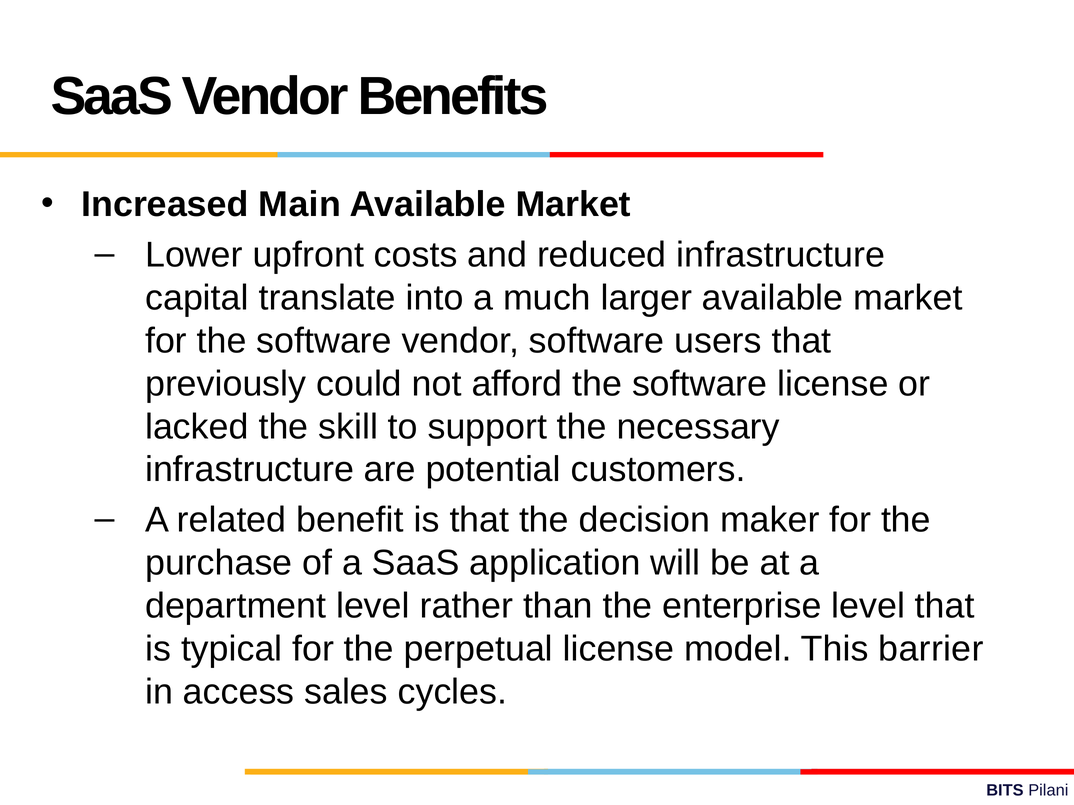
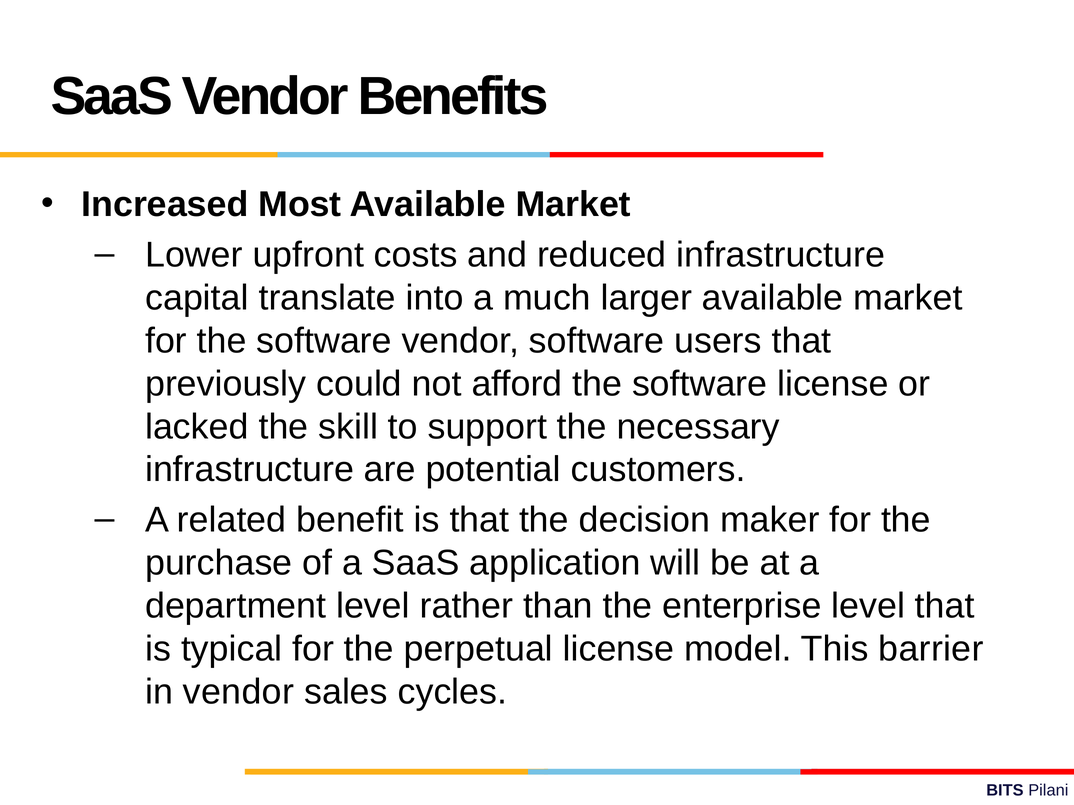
Main: Main -> Most
in access: access -> vendor
